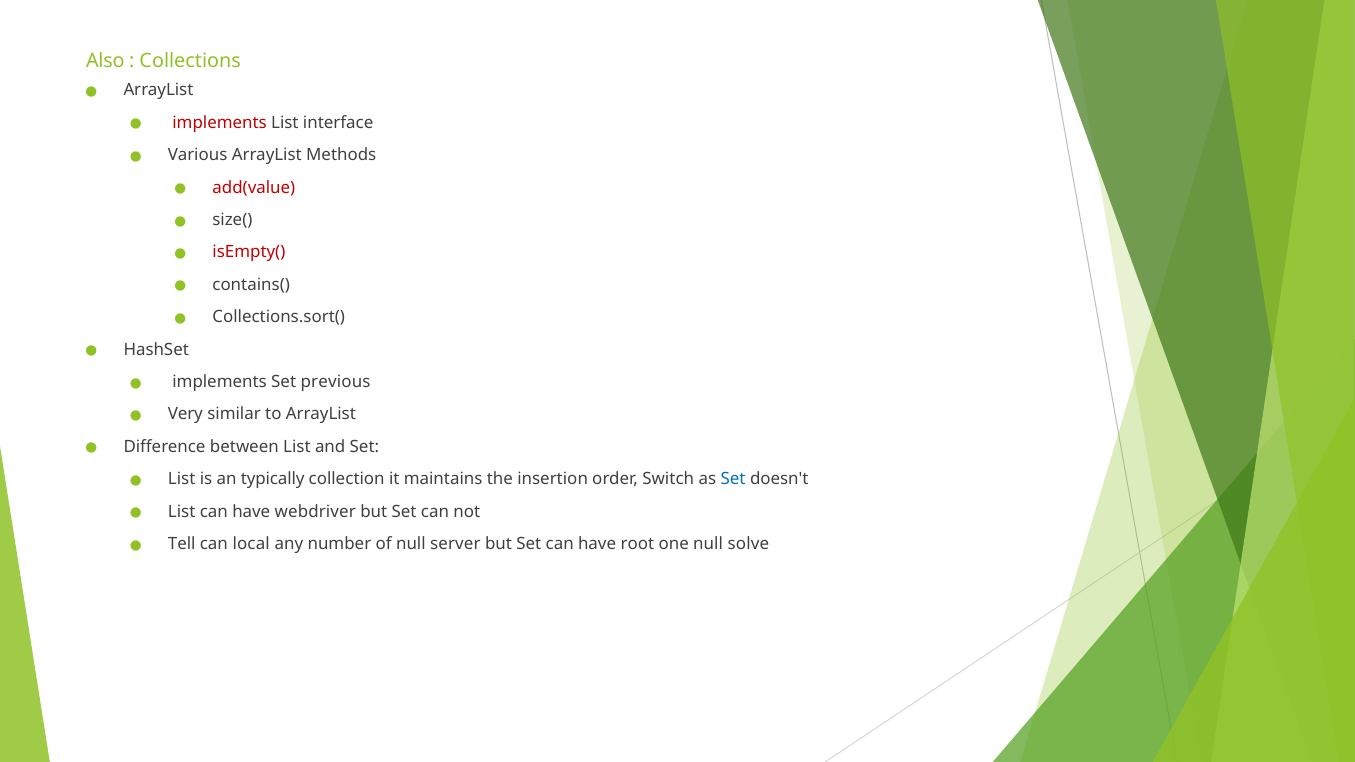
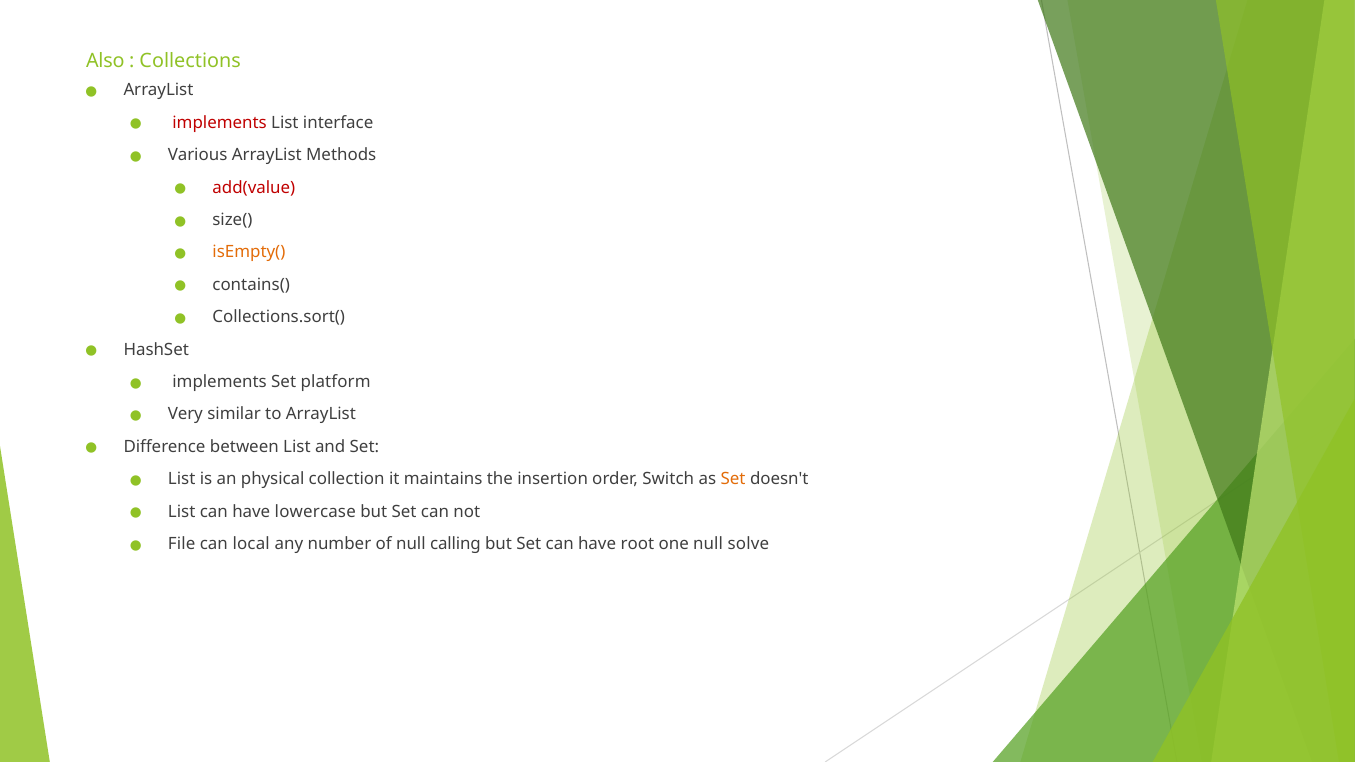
isEmpty( colour: red -> orange
previous: previous -> platform
typically: typically -> physical
Set at (733, 479) colour: blue -> orange
webdriver: webdriver -> lowercase
Tell: Tell -> File
server: server -> calling
